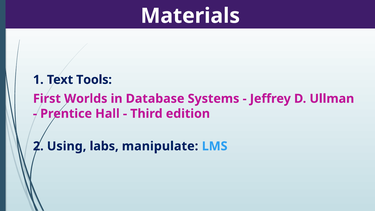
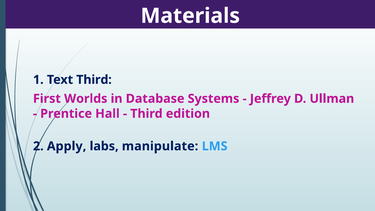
Text Tools: Tools -> Third
Using: Using -> Apply
